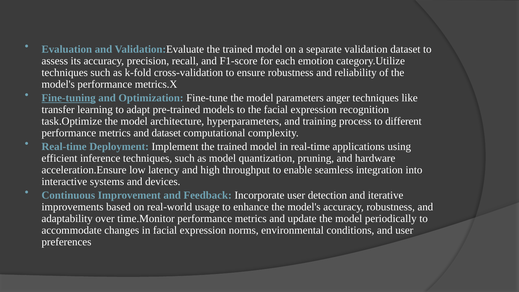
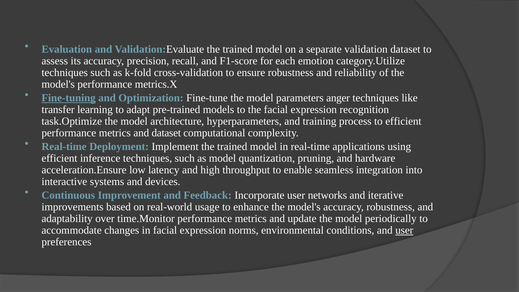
to different: different -> efficient
detection: detection -> networks
user at (404, 230) underline: none -> present
